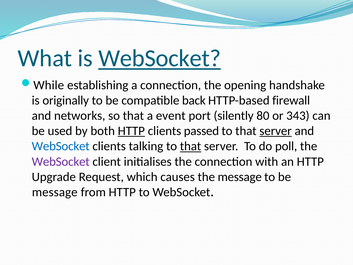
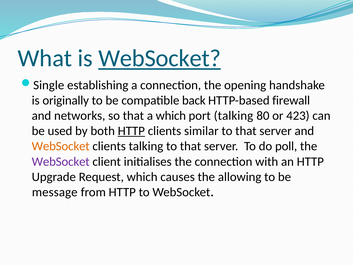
While: While -> Single
a event: event -> which
port silently: silently -> talking
343: 343 -> 423
passed: passed -> similar
server at (276, 131) underline: present -> none
WebSocket at (61, 146) colour: blue -> orange
that at (191, 146) underline: present -> none
the message: message -> allowing
